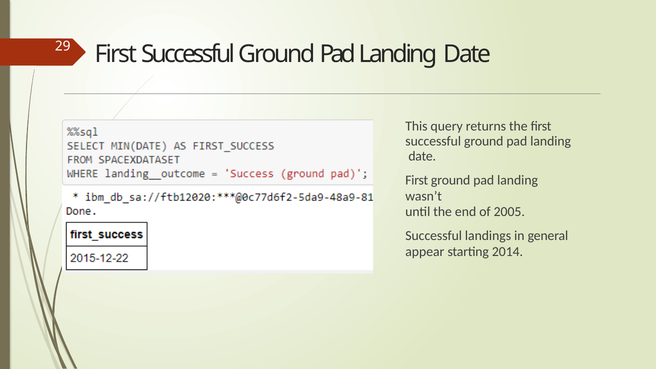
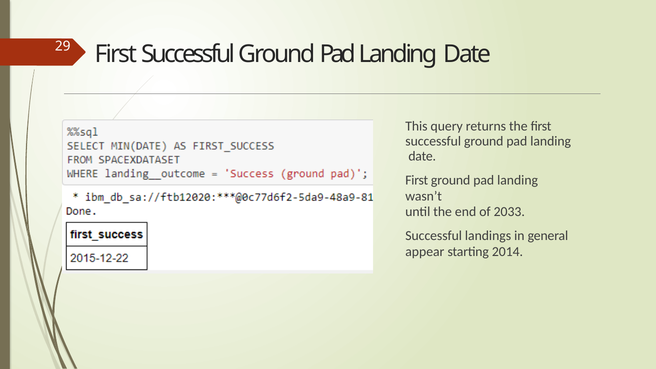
2005: 2005 -> 2033
